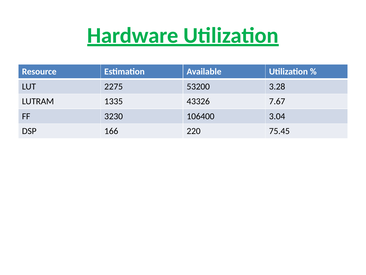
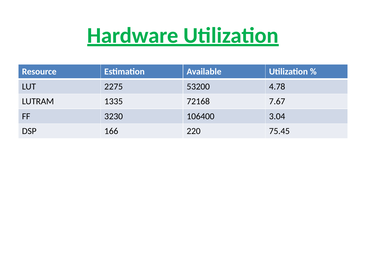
3.28: 3.28 -> 4.78
43326: 43326 -> 72168
